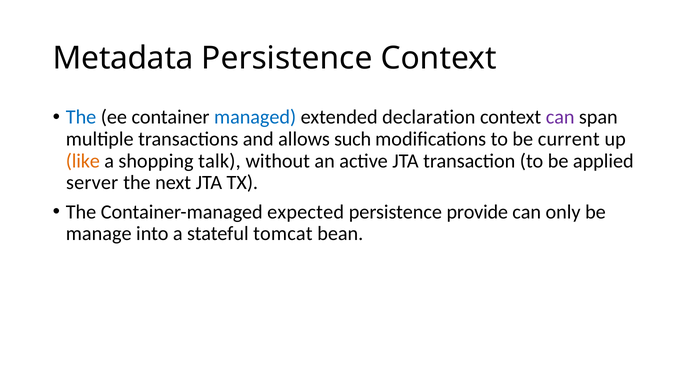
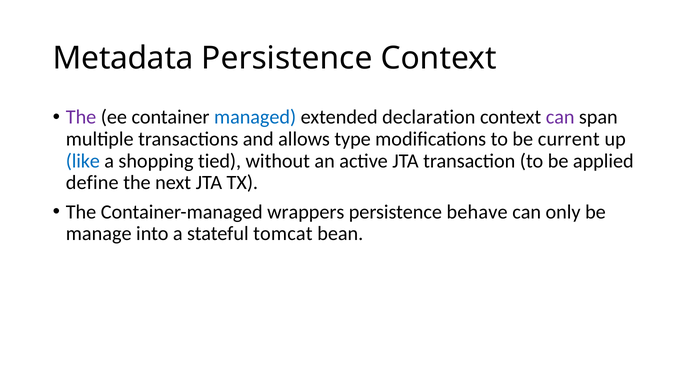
The at (81, 117) colour: blue -> purple
such: such -> type
like colour: orange -> blue
talk: talk -> tied
server: server -> define
expected: expected -> wrappers
provide: provide -> behave
